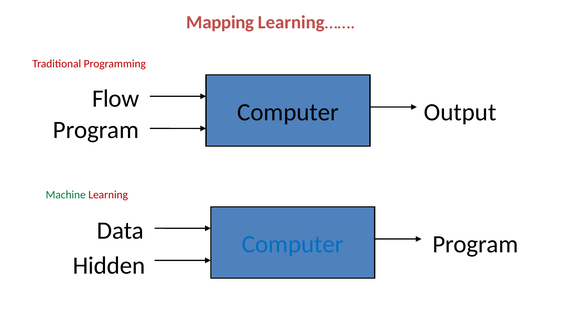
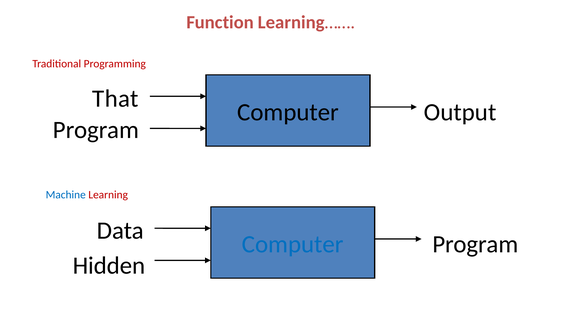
Mapping: Mapping -> Function
Flow: Flow -> That
Machine colour: green -> blue
